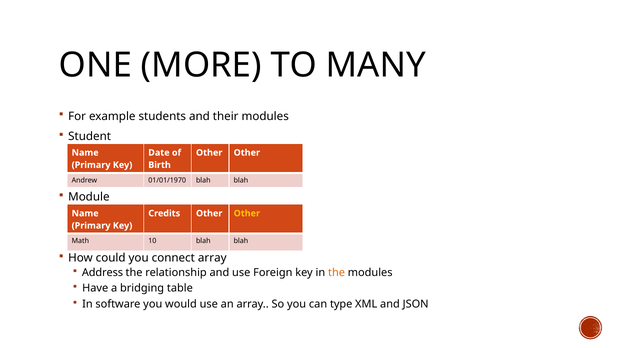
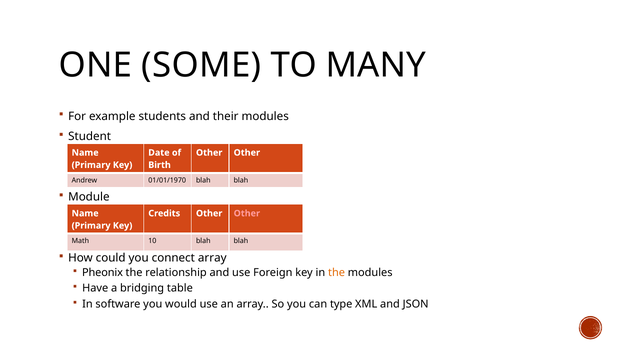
MORE: MORE -> SOME
Other at (247, 213) colour: yellow -> pink
Address: Address -> Pheonix
